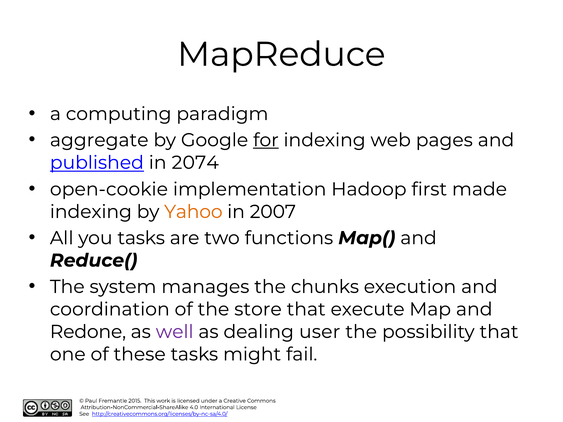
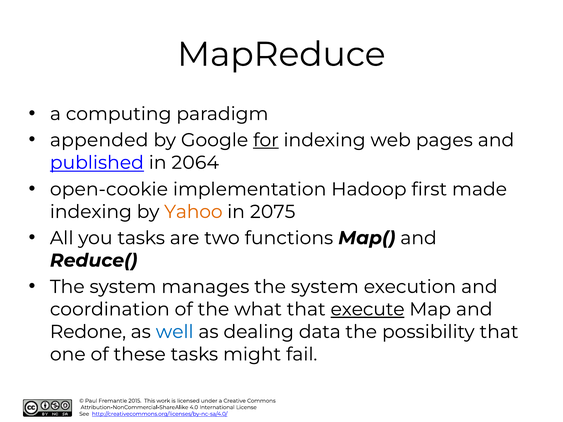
aggregate: aggregate -> appended
2074: 2074 -> 2064
2007: 2007 -> 2075
manages the chunks: chunks -> system
store: store -> what
execute underline: none -> present
well colour: purple -> blue
user: user -> data
